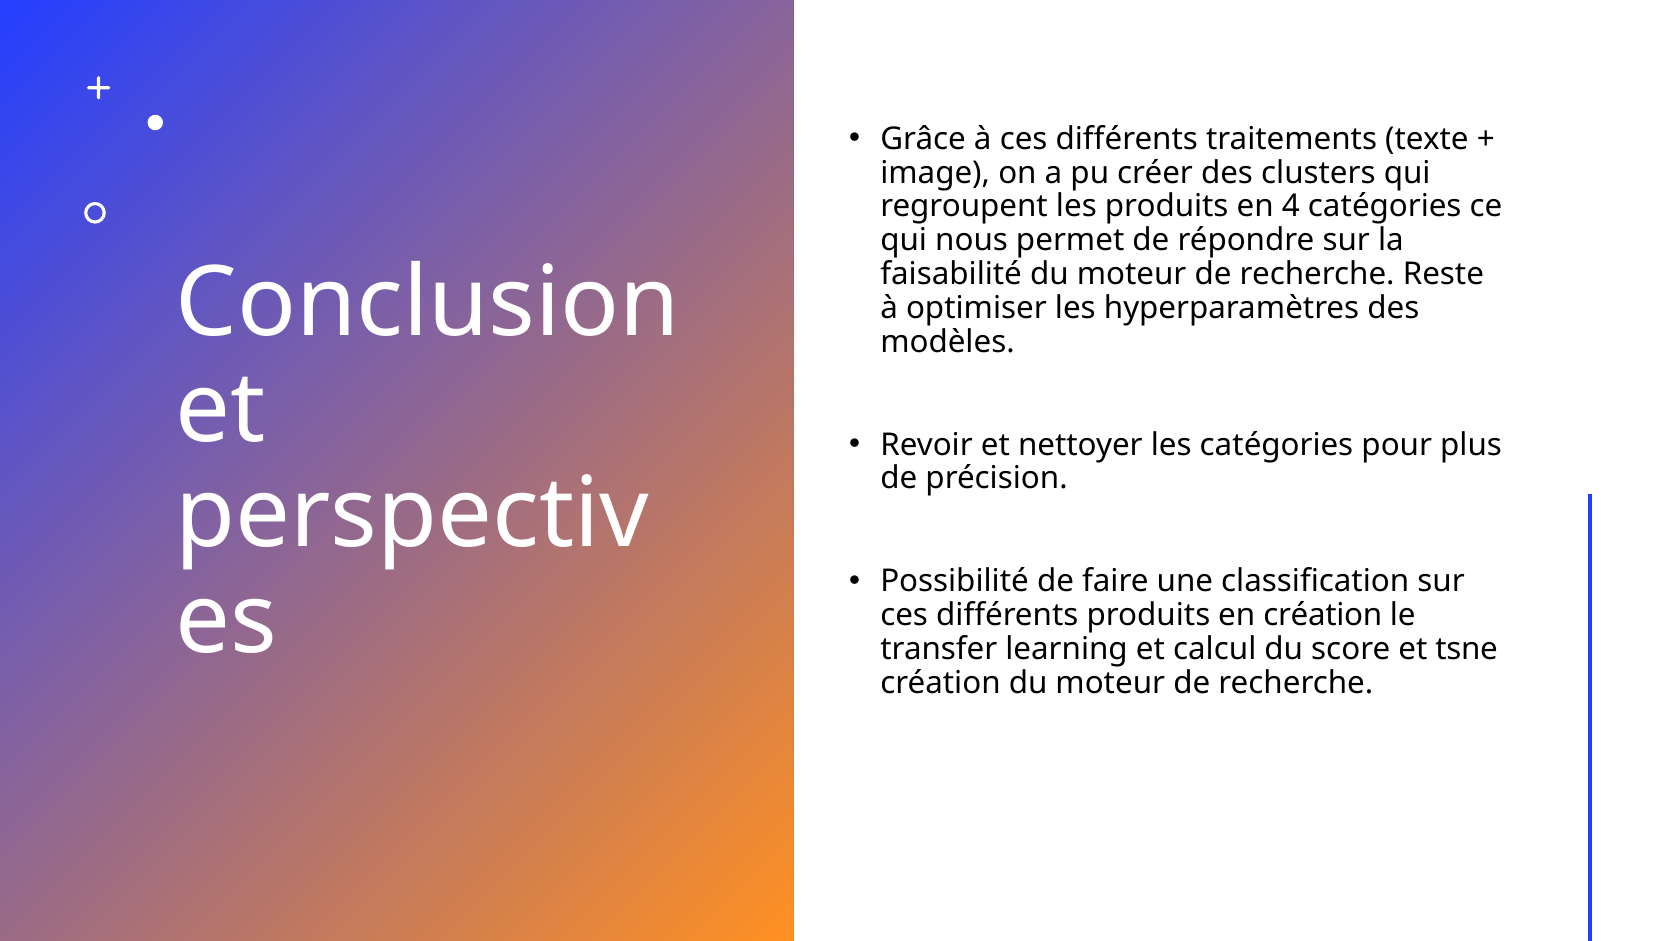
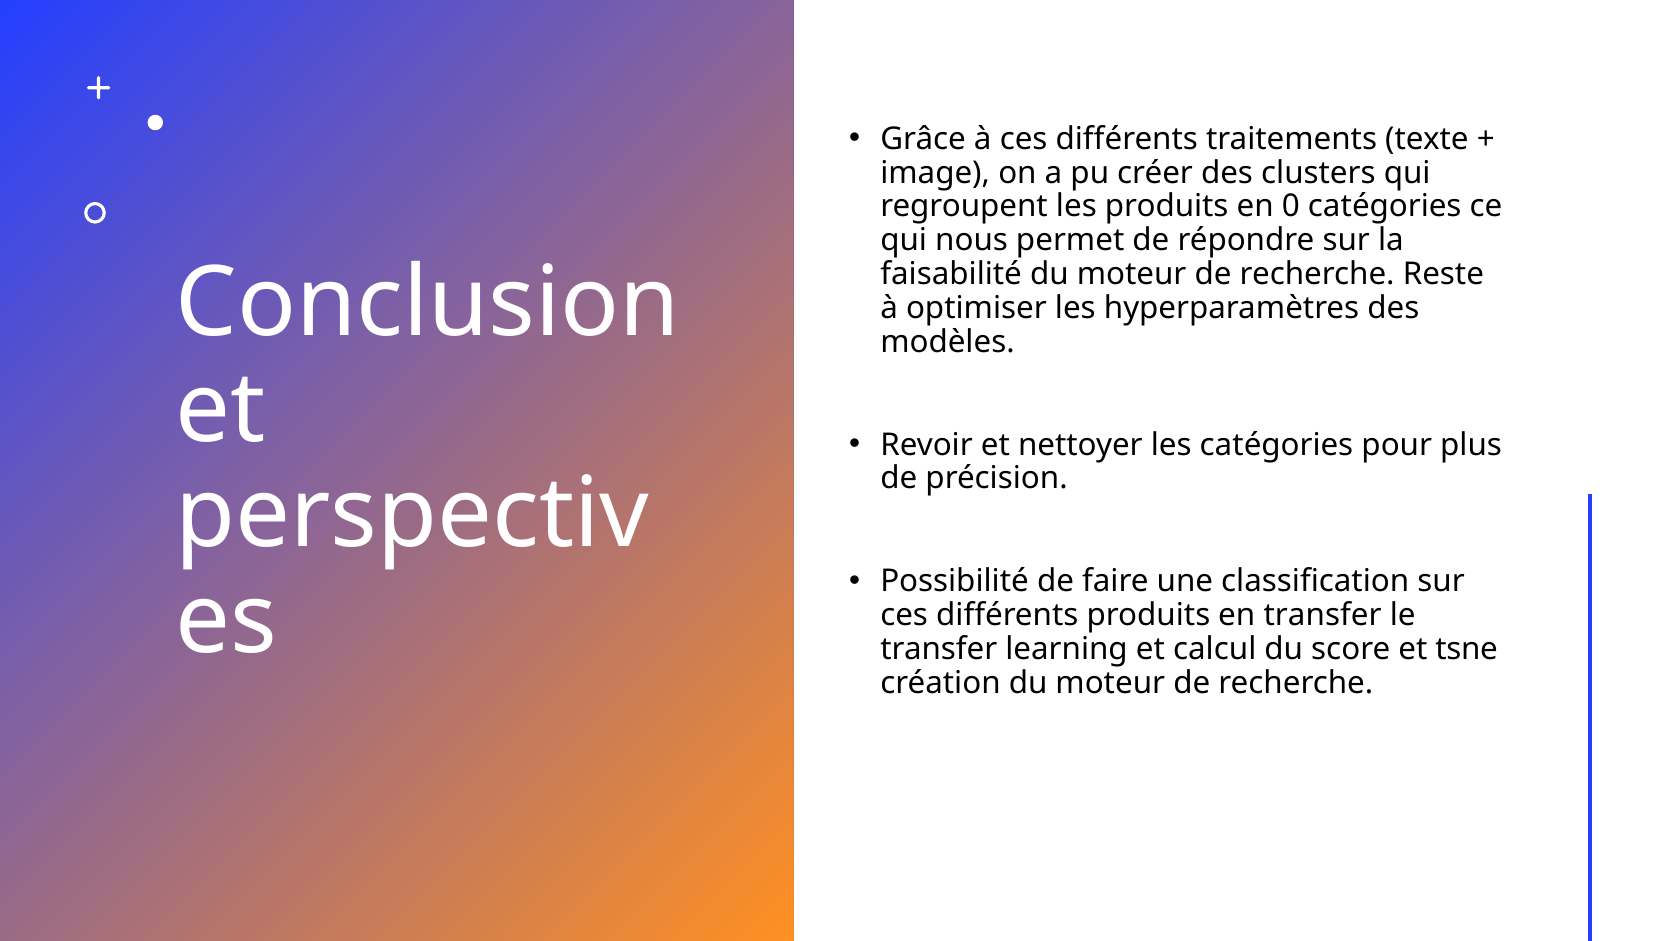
4: 4 -> 0
en création: création -> transfer
